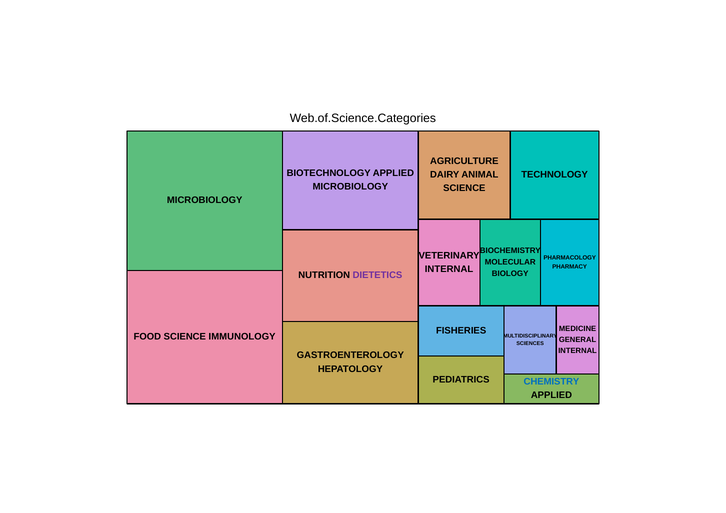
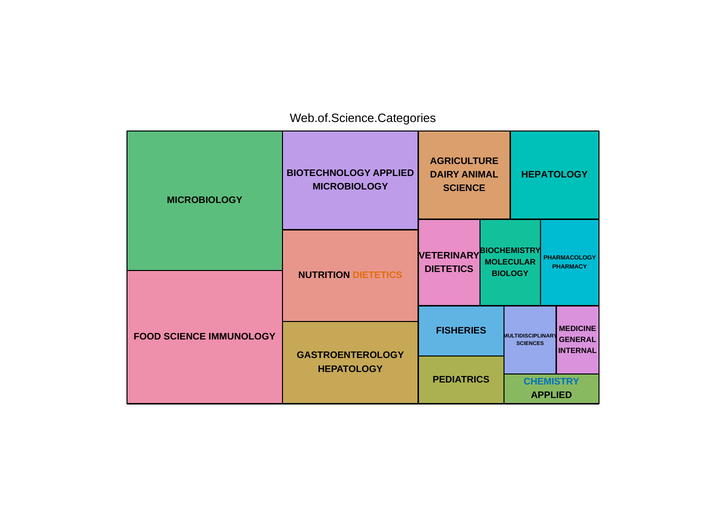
TECHNOLOGY at (555, 175): TECHNOLOGY -> HEPATOLOGY
INTERNAL at (449, 269): INTERNAL -> DIETETICS
DIETETICS at (378, 275) colour: purple -> orange
